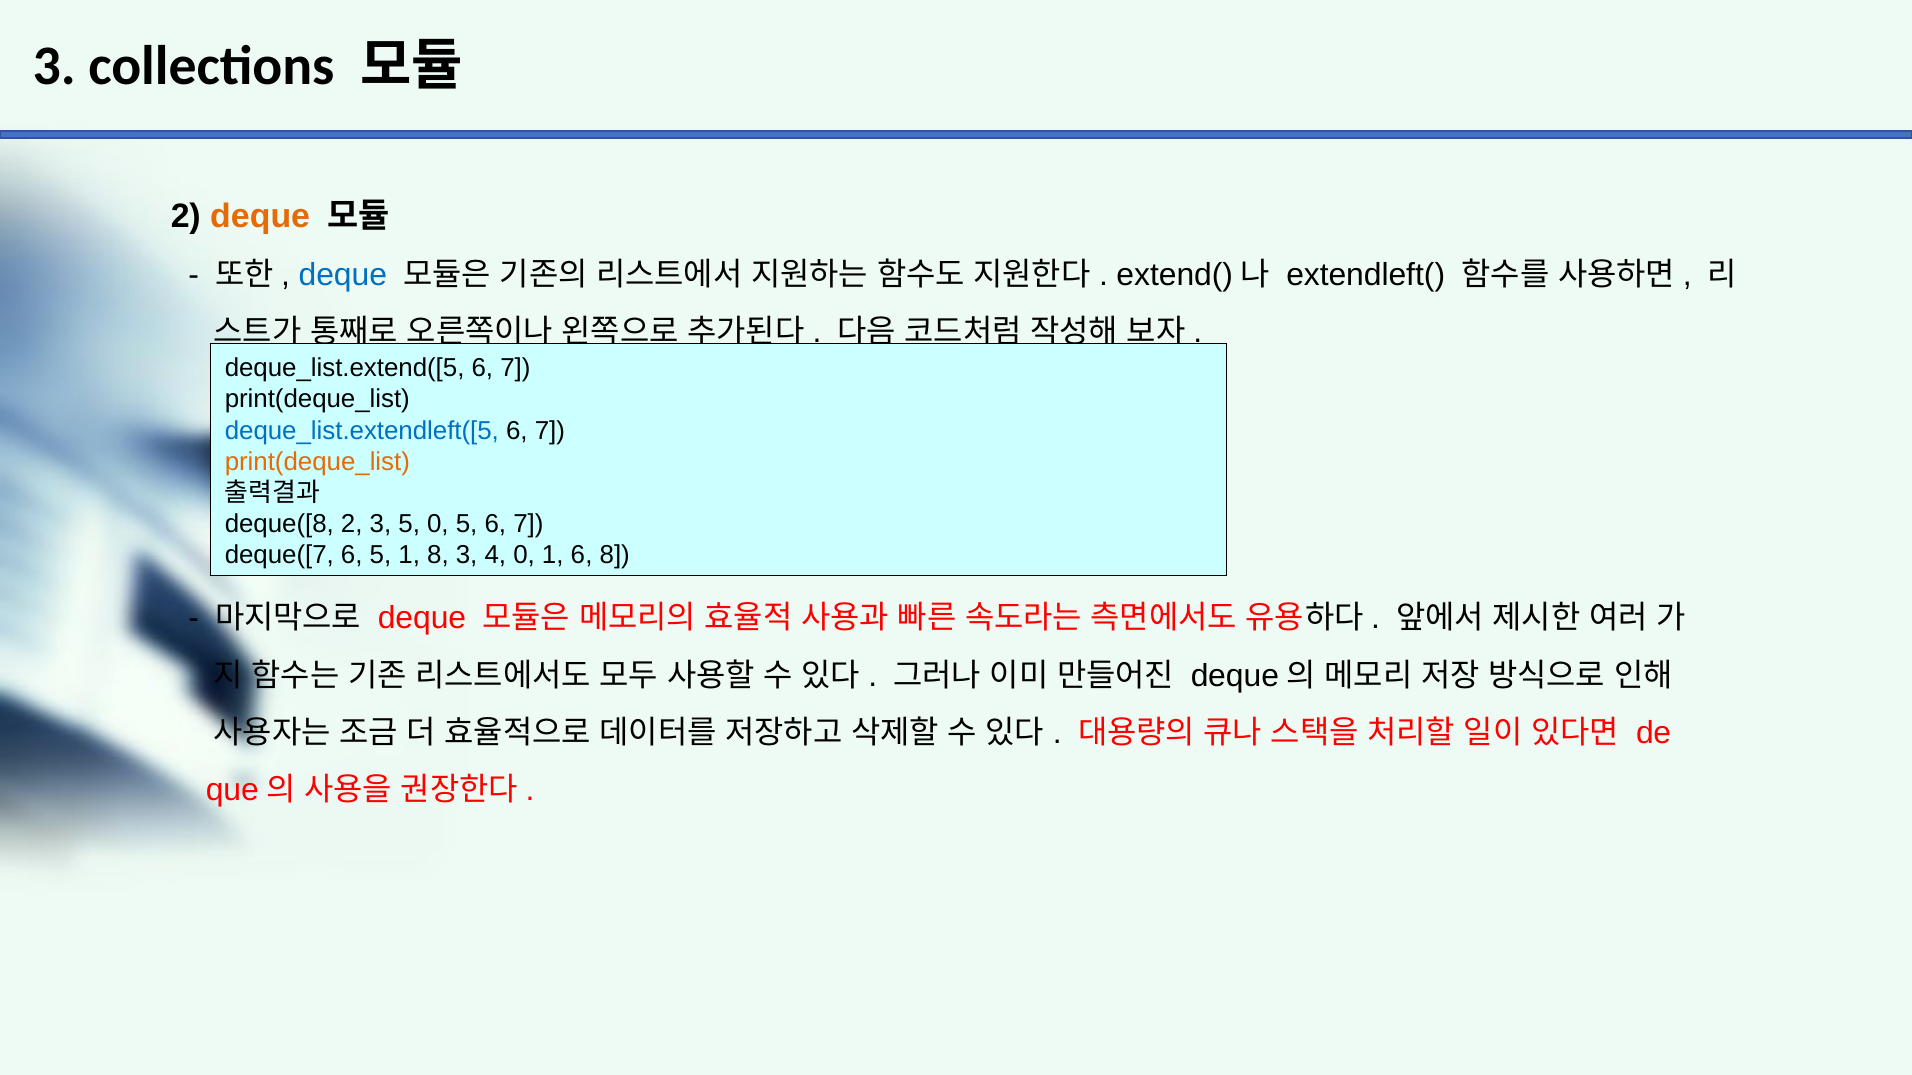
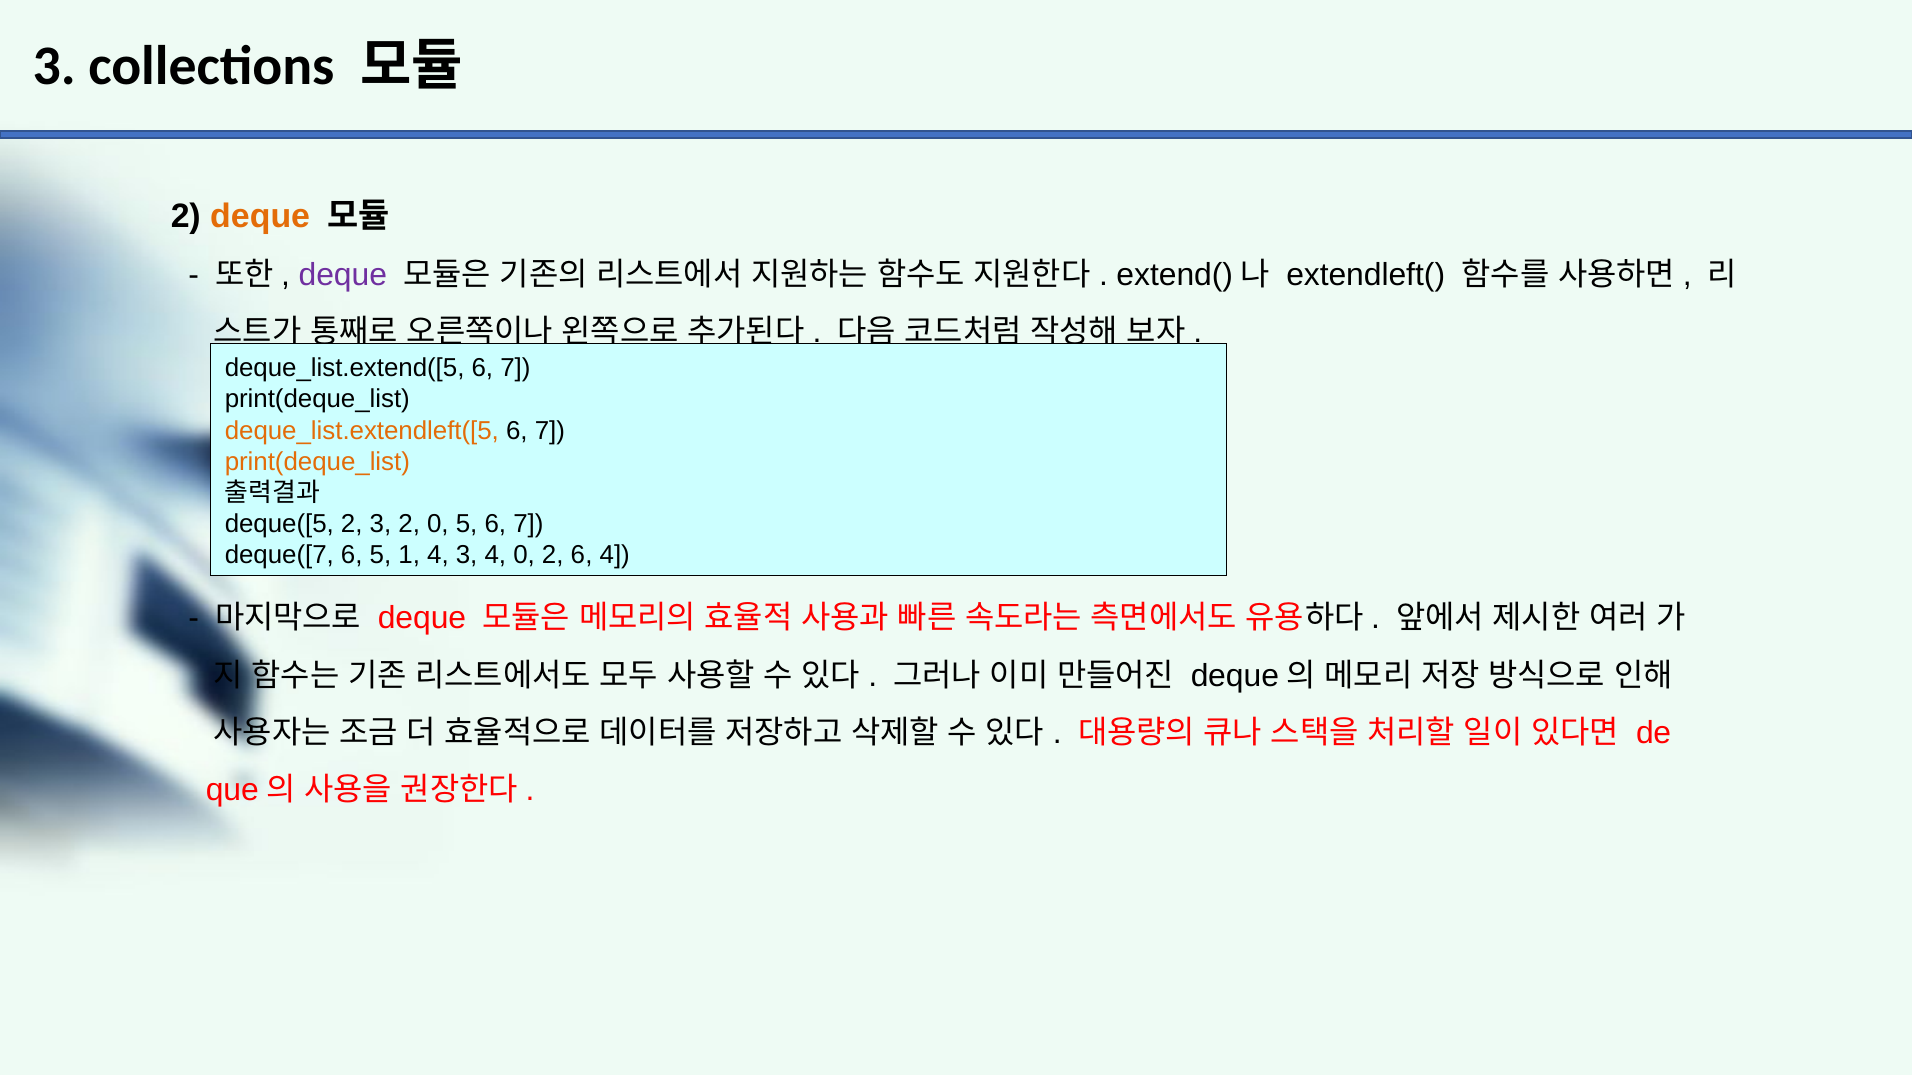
deque at (343, 275) colour: blue -> purple
deque_list.extendleft([5 colour: blue -> orange
deque([8: deque([8 -> deque([5
3 5: 5 -> 2
1 8: 8 -> 4
0 1: 1 -> 2
6 8: 8 -> 4
